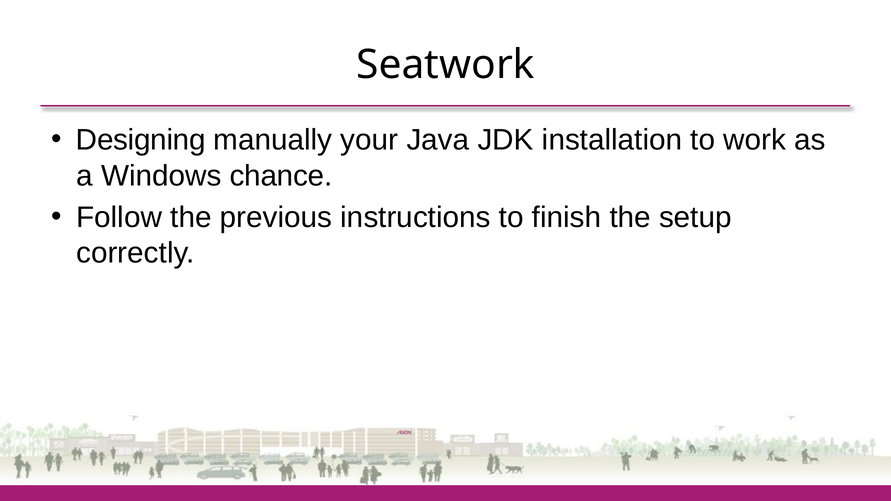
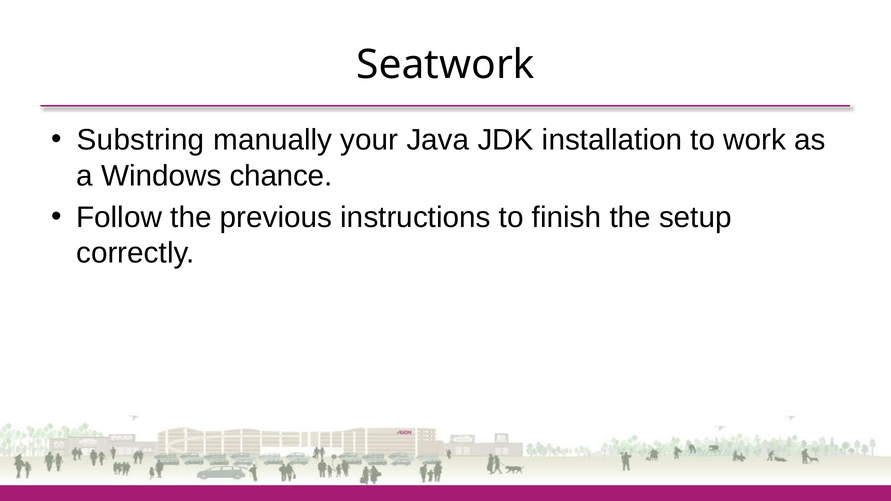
Designing: Designing -> Substring
